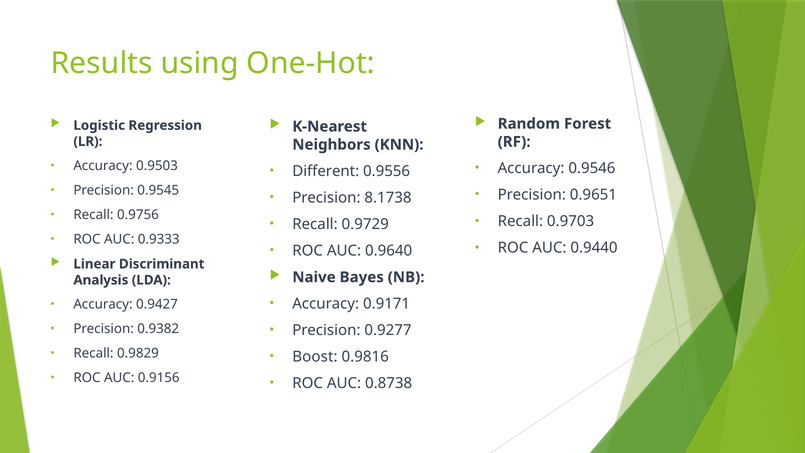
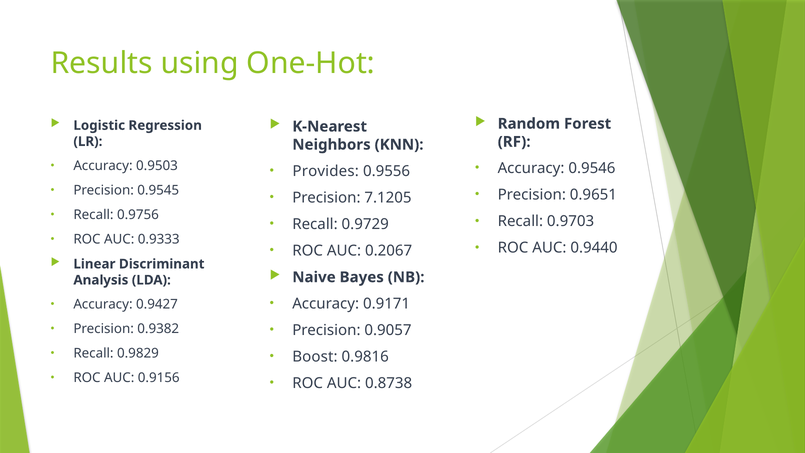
Different: Different -> Provides
8.1738: 8.1738 -> 7.1205
0.9640: 0.9640 -> 0.2067
0.9277: 0.9277 -> 0.9057
